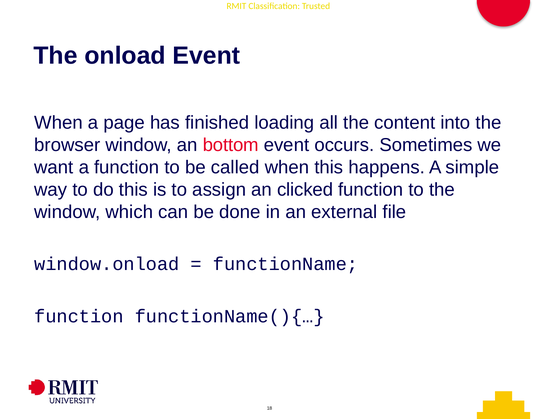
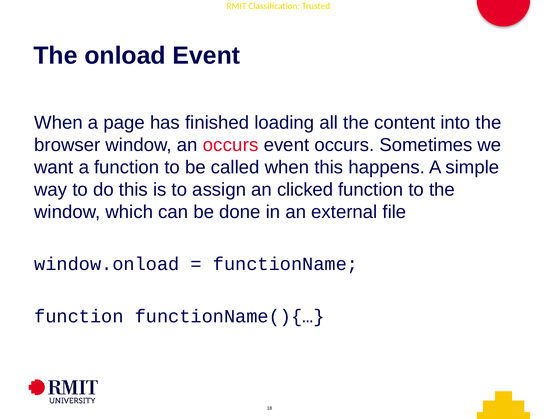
an bottom: bottom -> occurs
